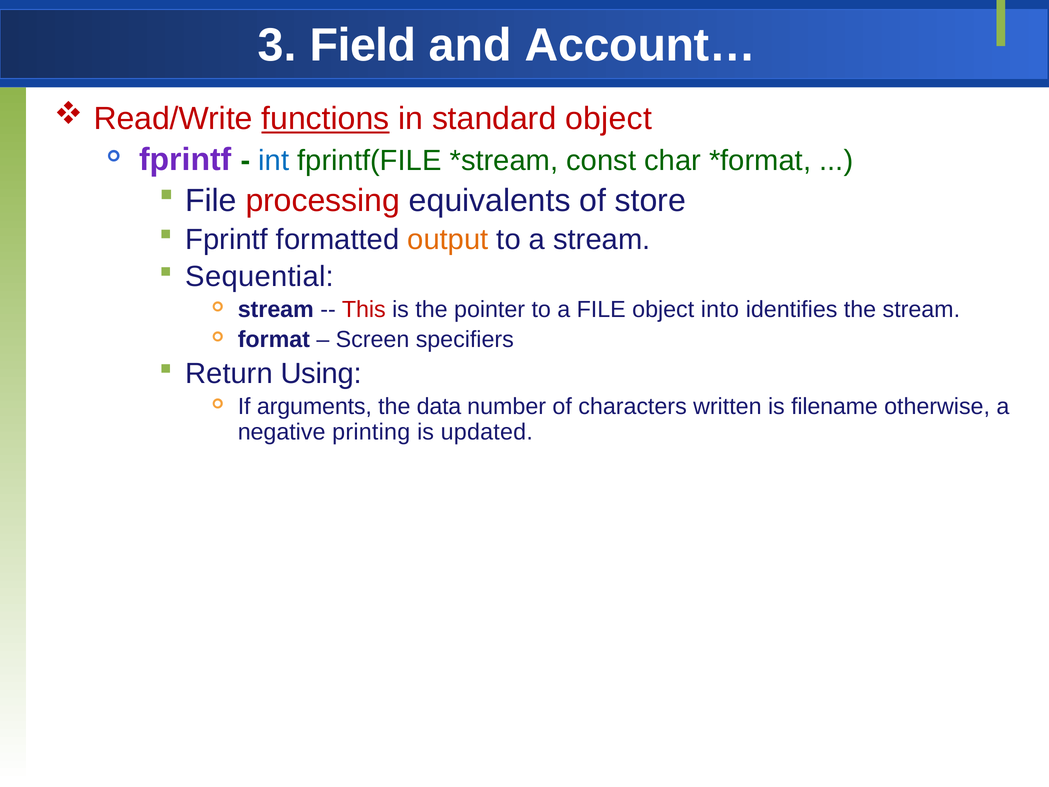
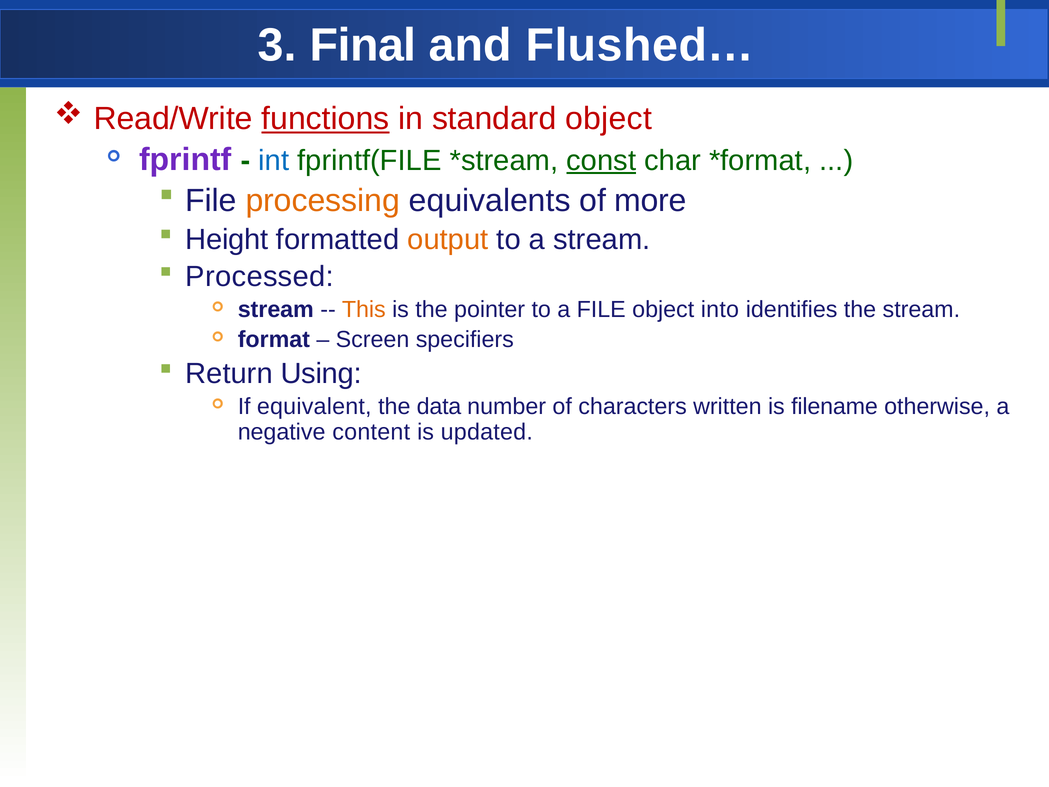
Field: Field -> Final
Account…: Account… -> Flushed…
const underline: none -> present
processing colour: red -> orange
store: store -> more
Fprintf at (227, 239): Fprintf -> Height
Sequential: Sequential -> Processed
This colour: red -> orange
arguments: arguments -> equivalent
printing: printing -> content
